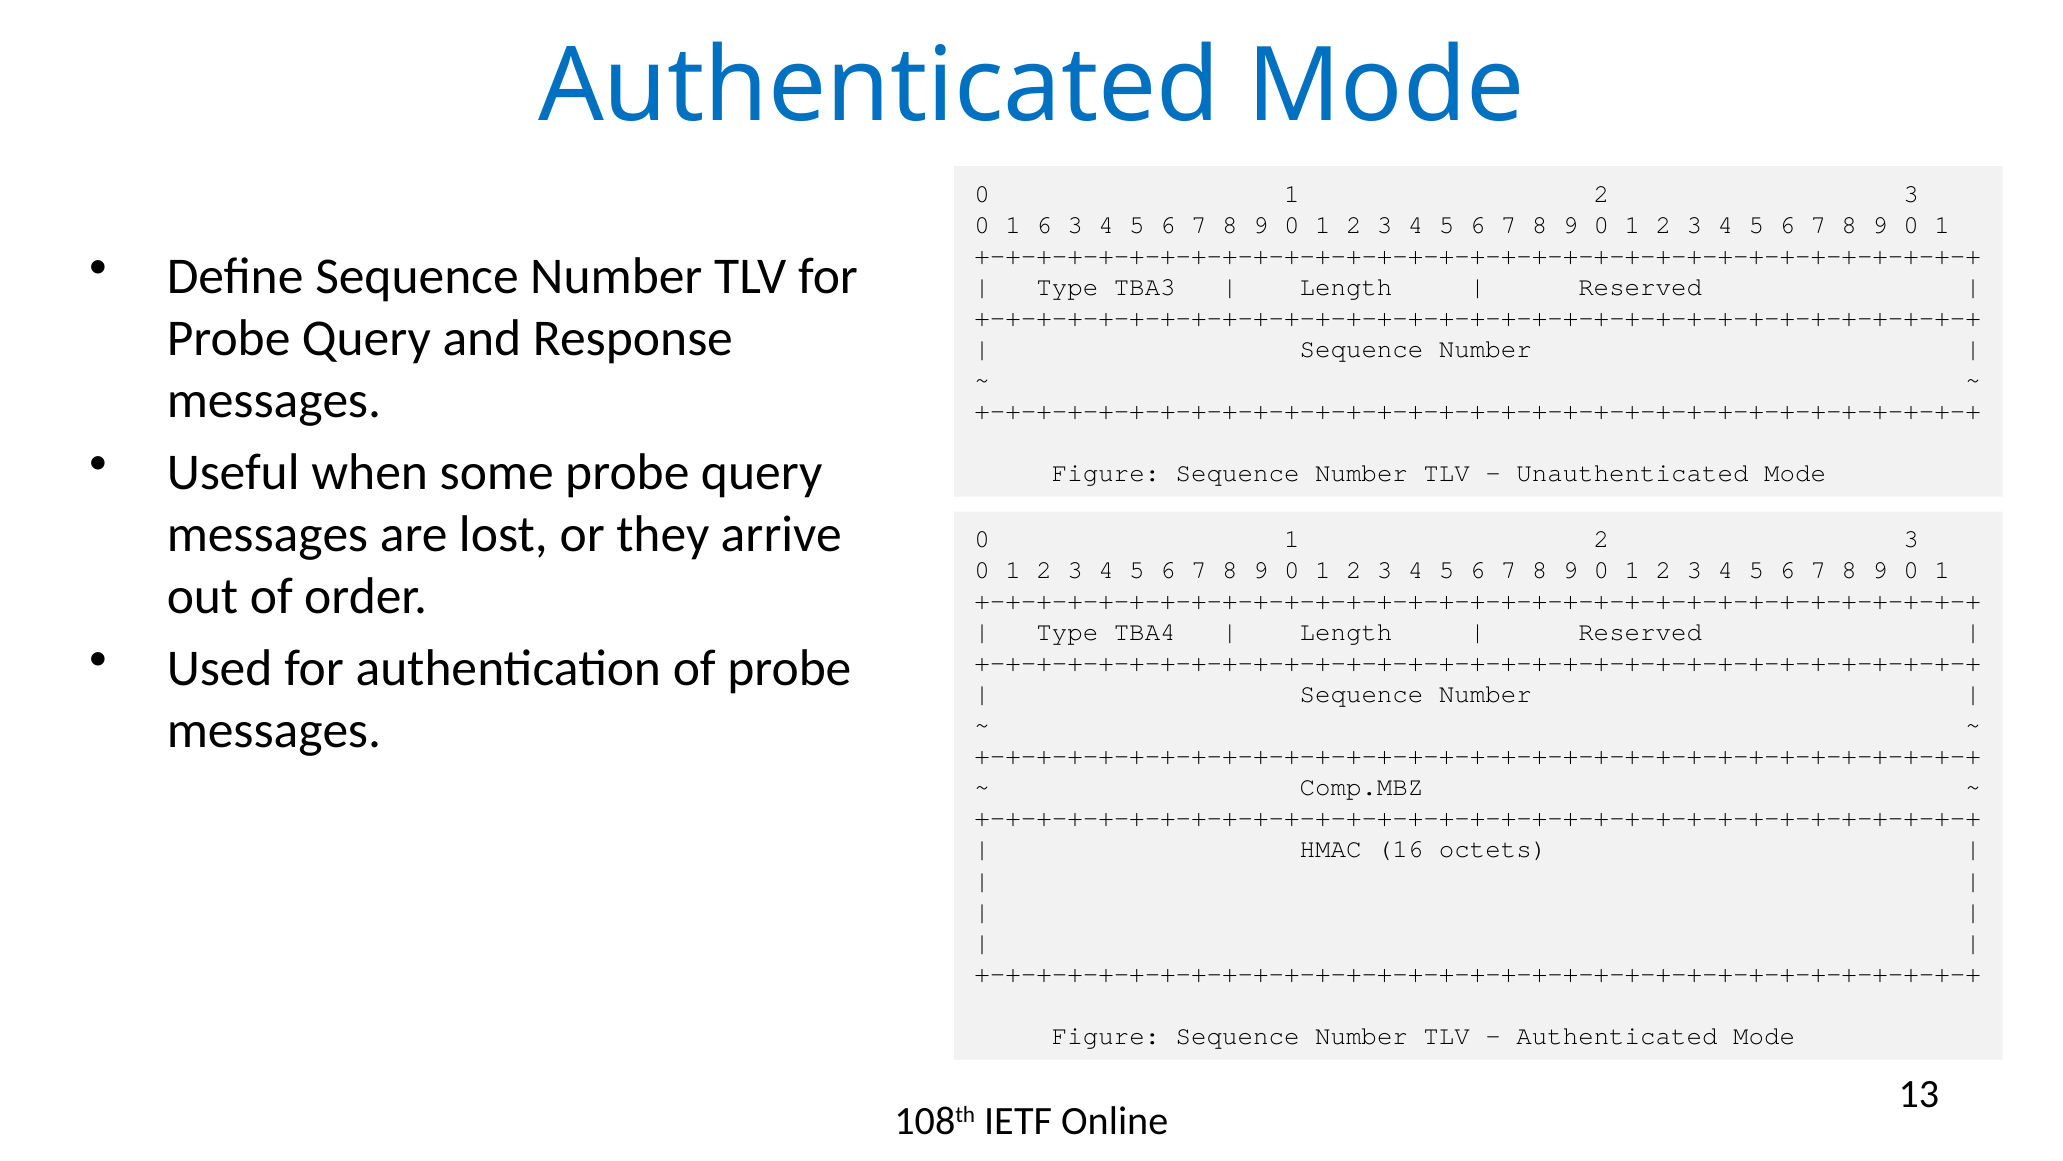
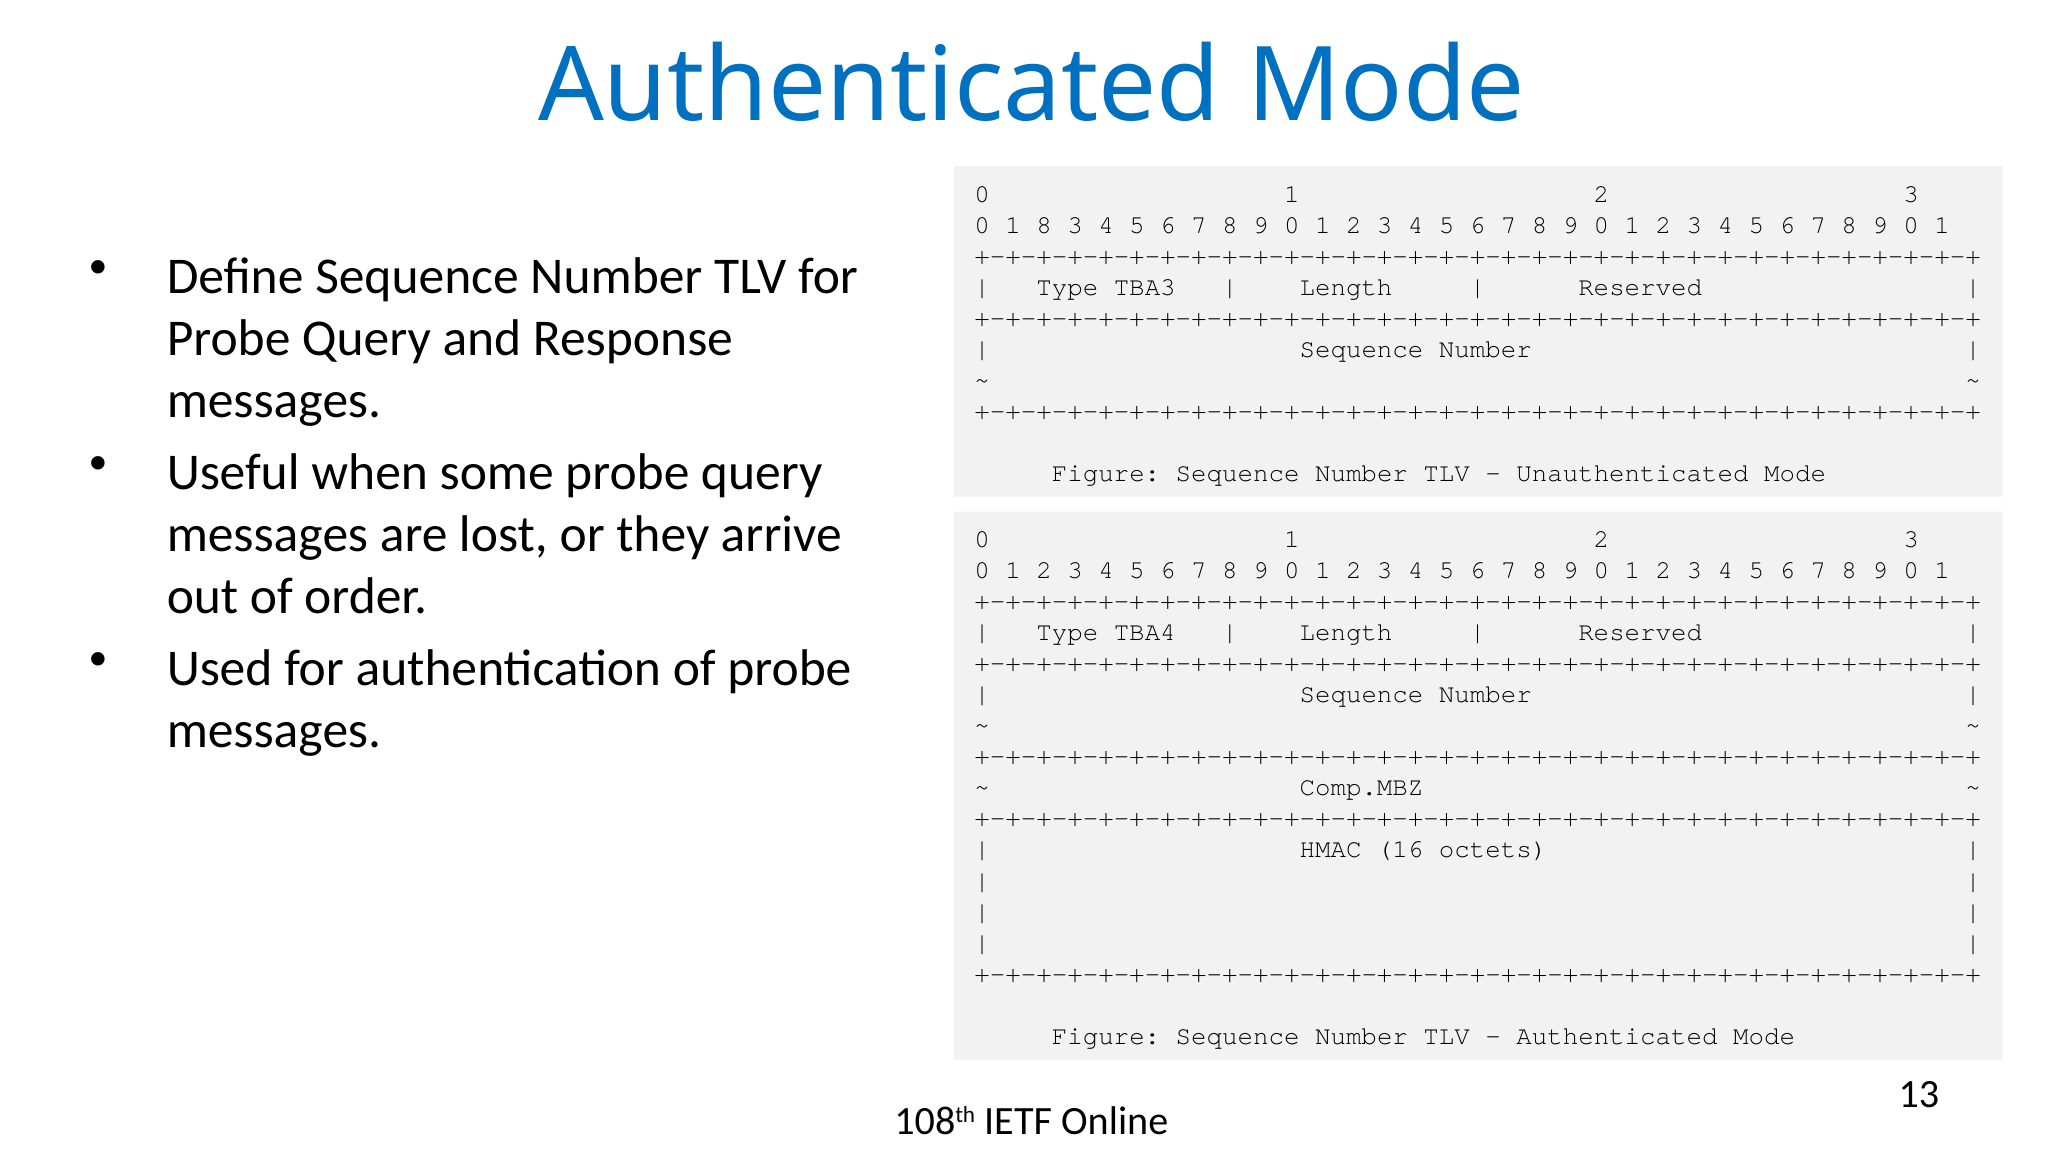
1 6: 6 -> 8
